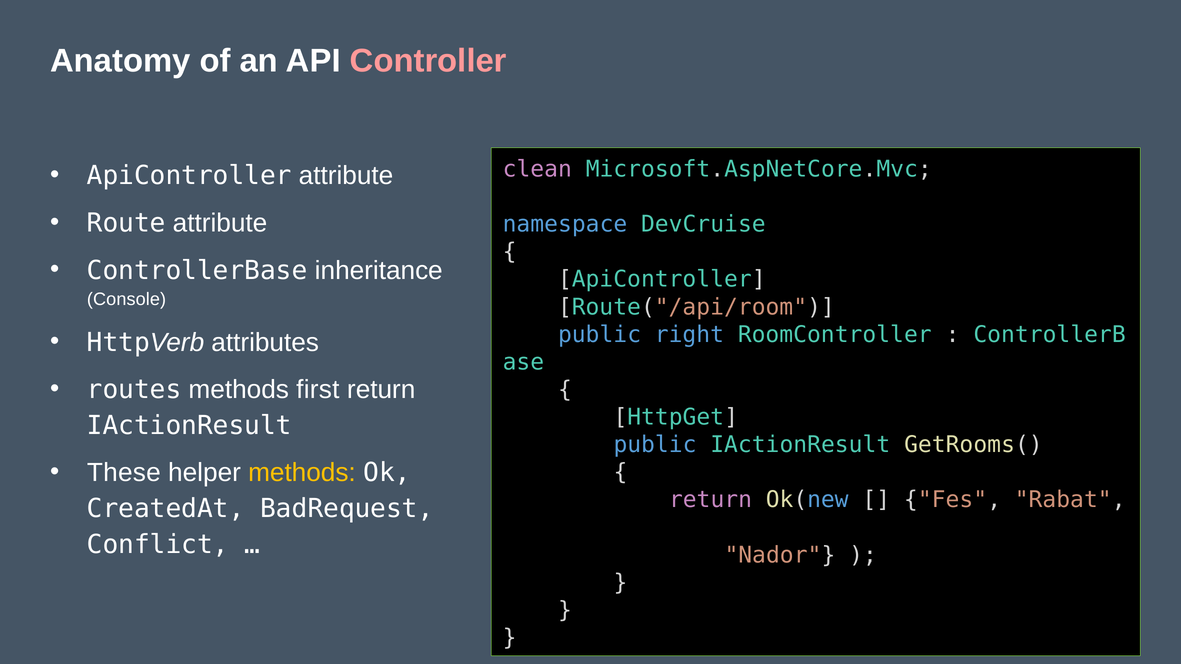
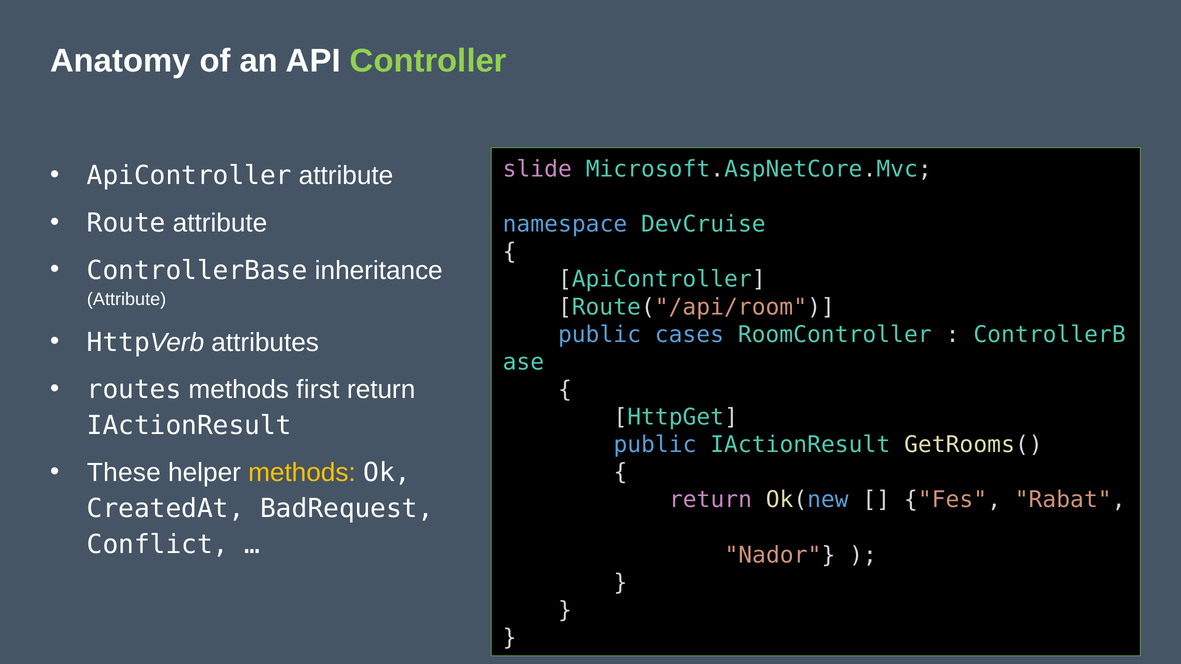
Controller colour: pink -> light green
clean: clean -> slide
Console at (127, 300): Console -> Attribute
right: right -> cases
